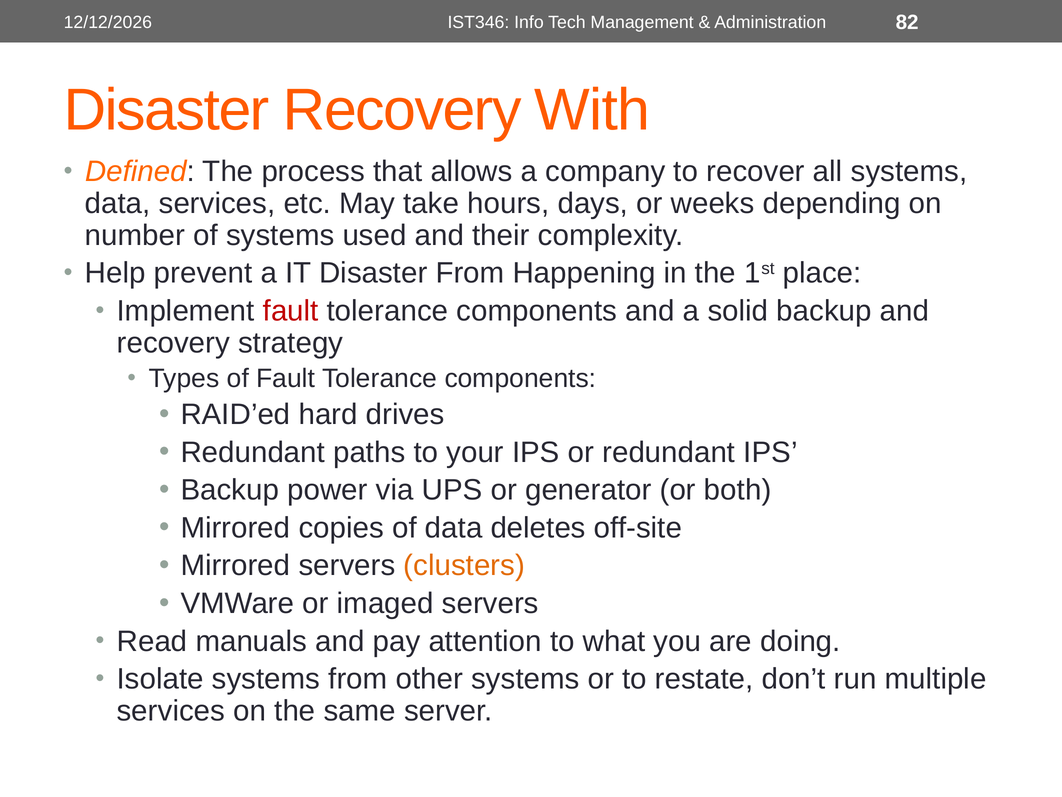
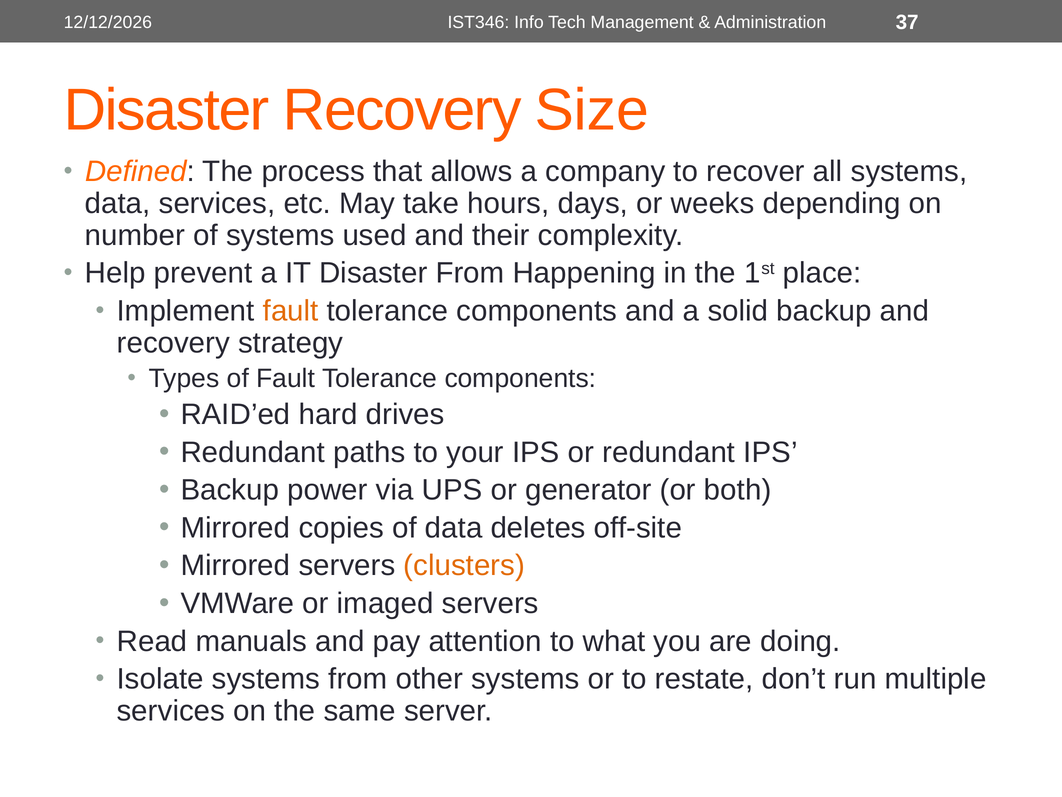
82: 82 -> 37
With: With -> Size
fault at (291, 311) colour: red -> orange
